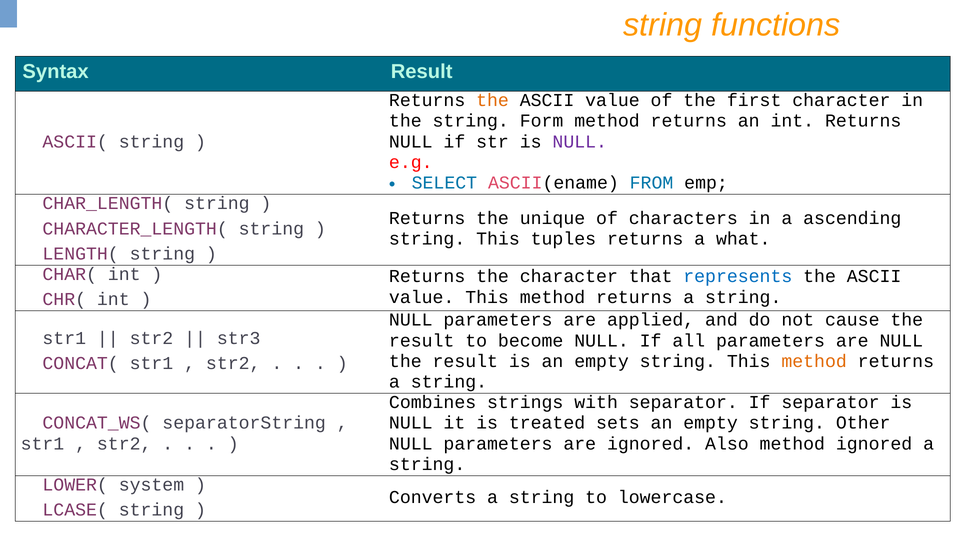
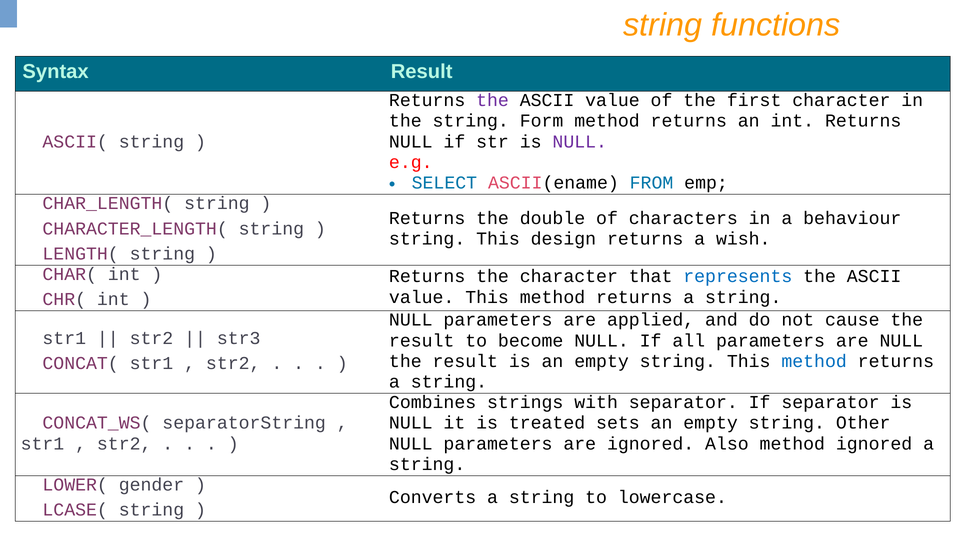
the at (493, 100) colour: orange -> purple
unique: unique -> double
ascending: ascending -> behaviour
tuples: tuples -> design
what: what -> wish
method at (814, 361) colour: orange -> blue
system: system -> gender
